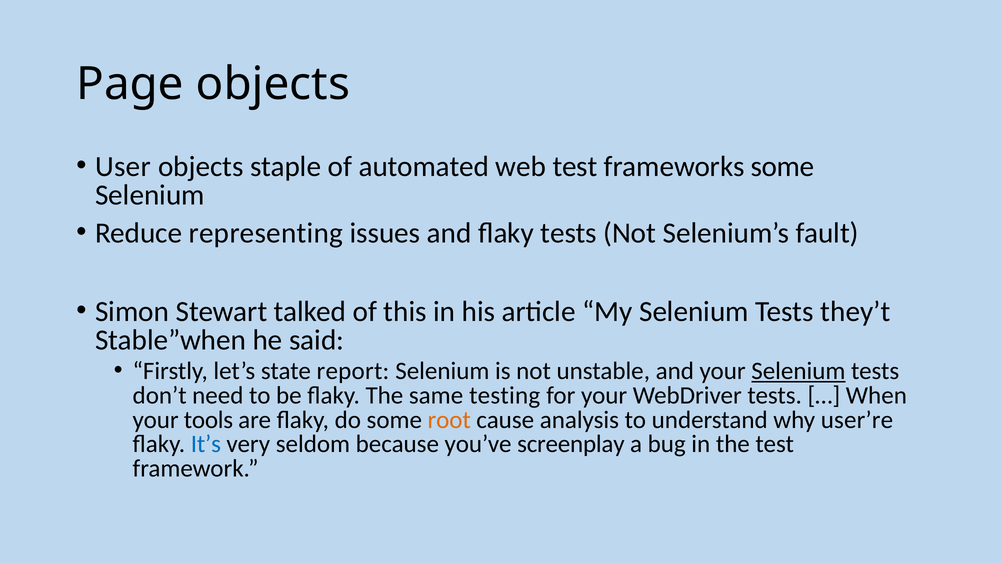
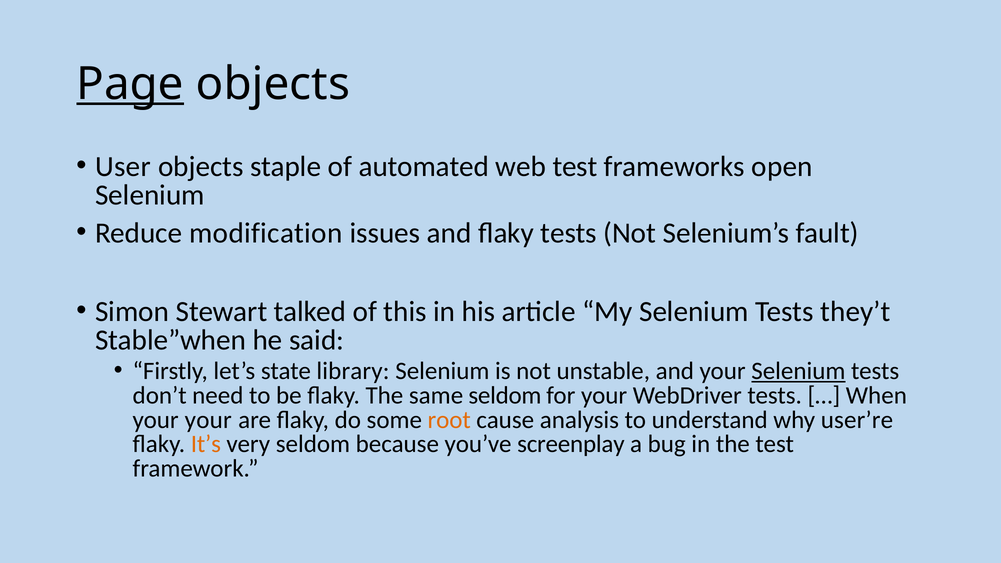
Page underline: none -> present
frameworks some: some -> open
representing: representing -> modification
report: report -> library
same testing: testing -> seldom
your tools: tools -> your
It’s colour: blue -> orange
